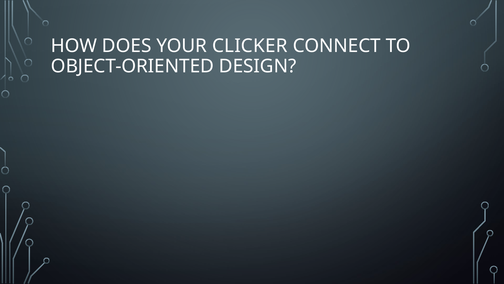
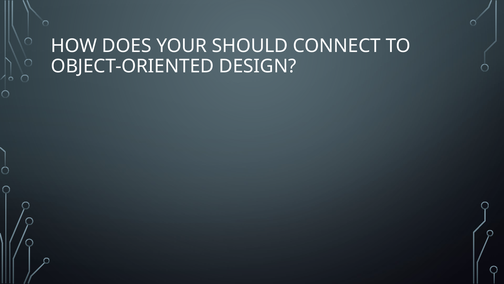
CLICKER: CLICKER -> SHOULD
